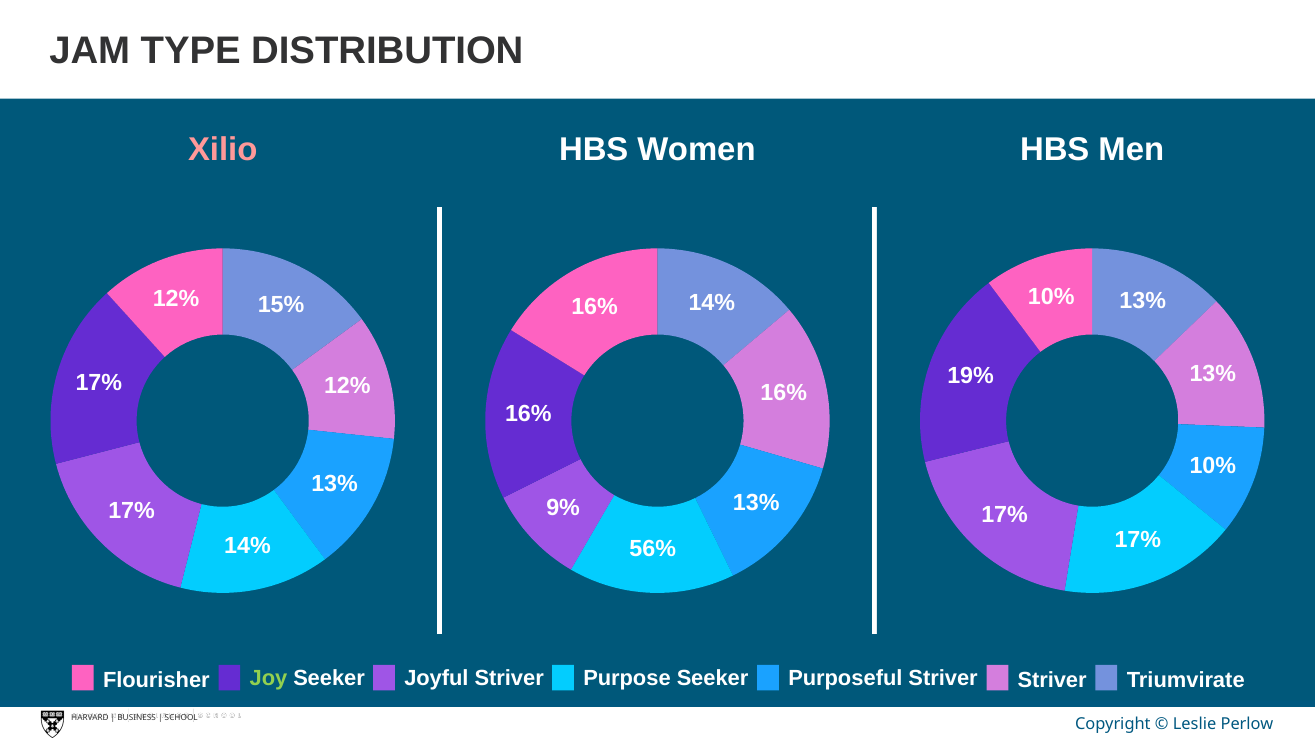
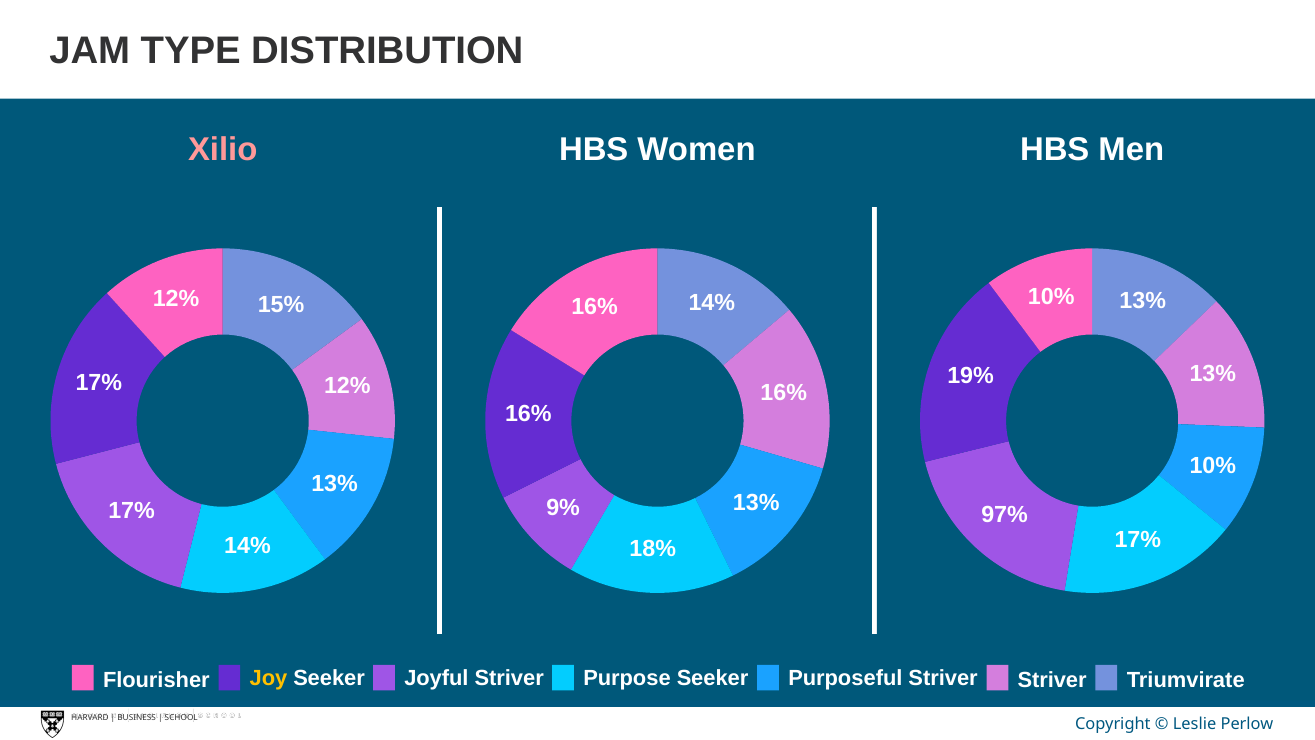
17% at (1005, 514): 17% -> 97%
56%: 56% -> 18%
Joy colour: light green -> yellow
